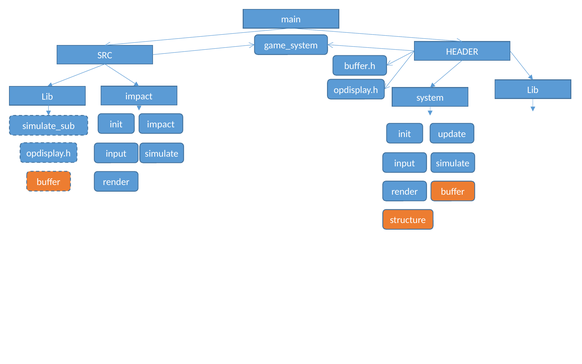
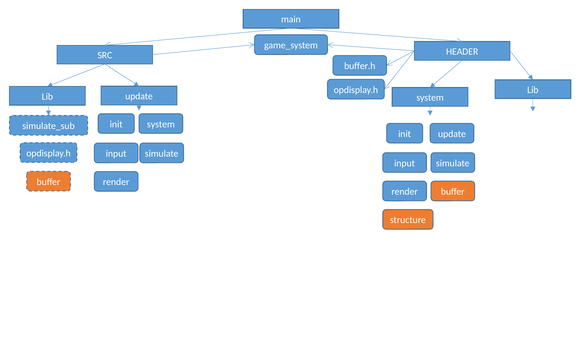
impact at (139, 96): impact -> update
init impact: impact -> system
